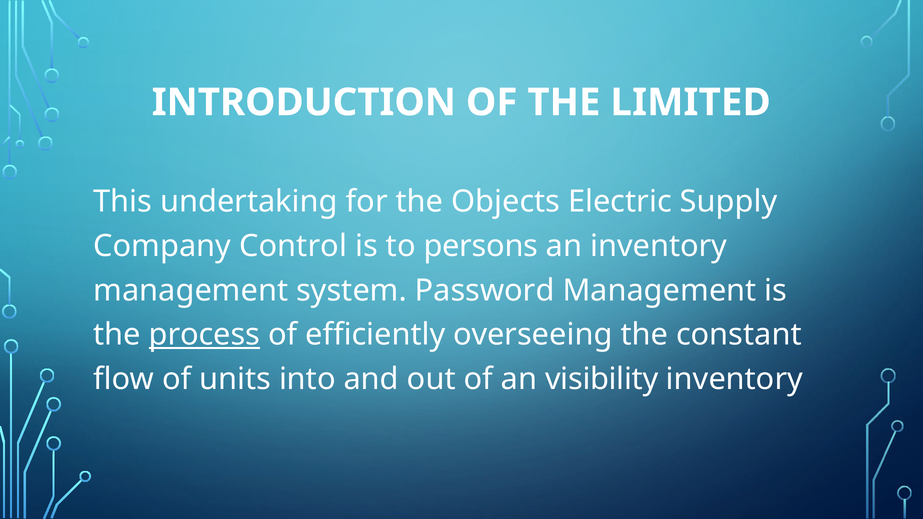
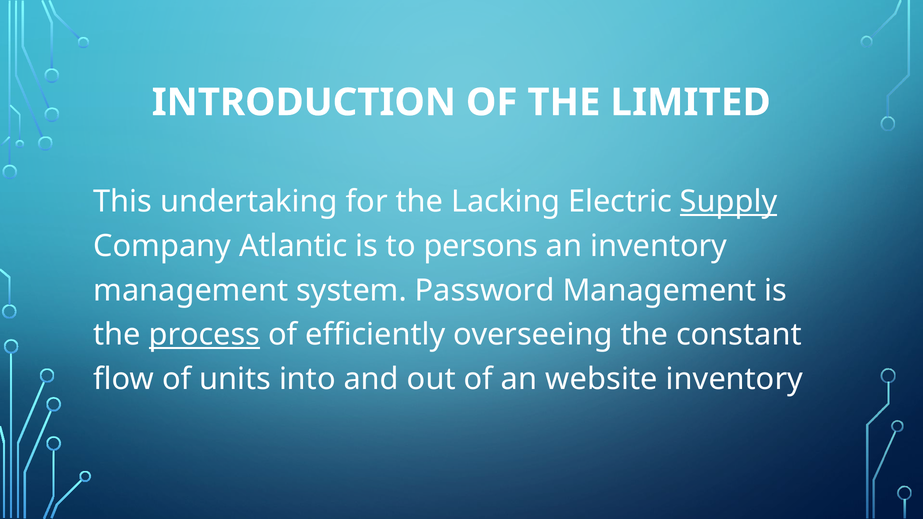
Objects: Objects -> Lacking
Supply underline: none -> present
Control: Control -> Atlantic
visibility: visibility -> website
